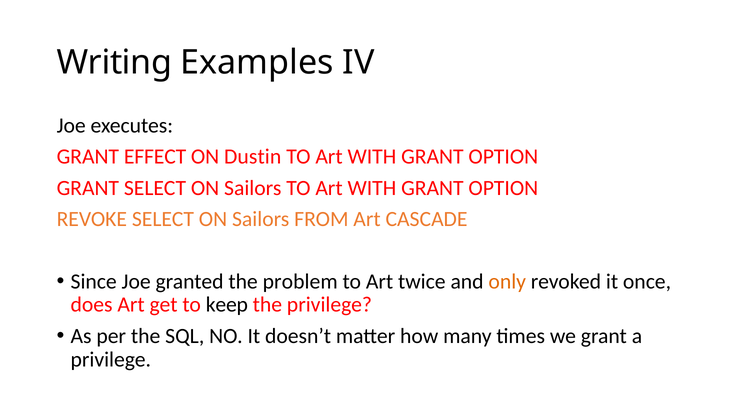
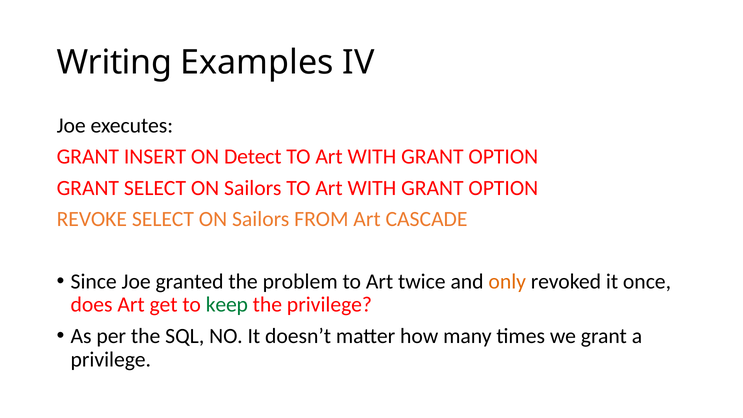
EFFECT: EFFECT -> INSERT
Dustin: Dustin -> Detect
keep colour: black -> green
